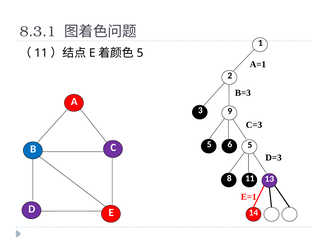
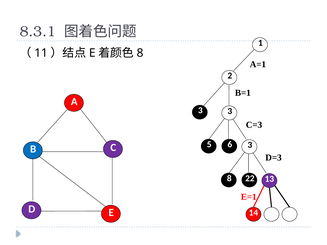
5 at (140, 53): 5 -> 8
B=3: B=3 -> B=1
3 9: 9 -> 3
6 5: 5 -> 3
8 11: 11 -> 22
